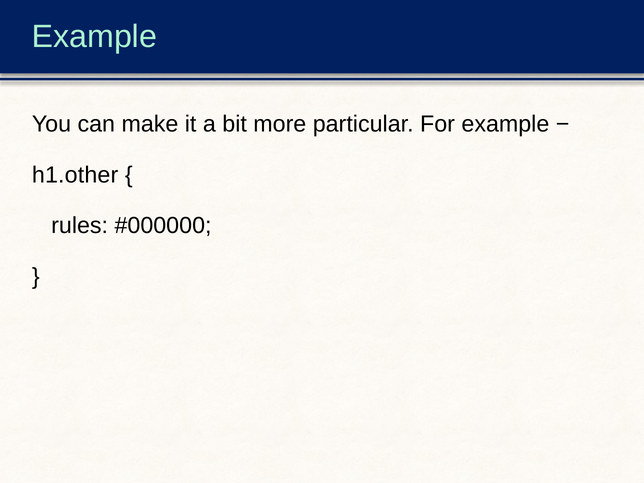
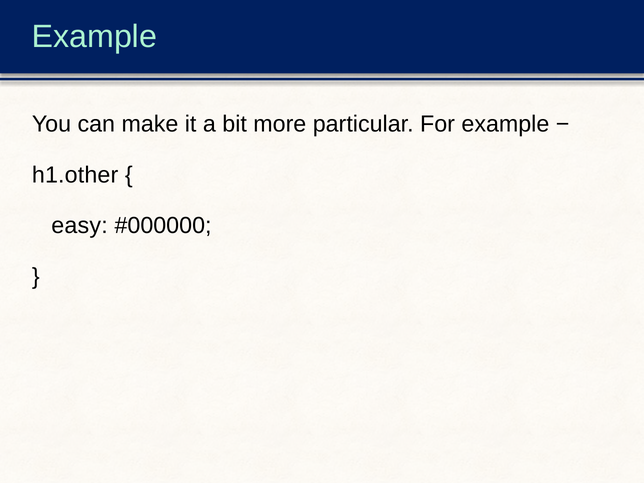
rules: rules -> easy
